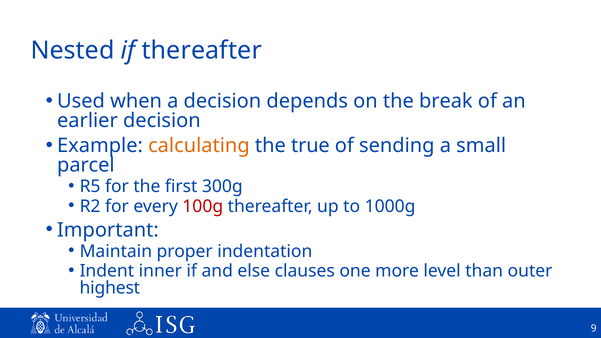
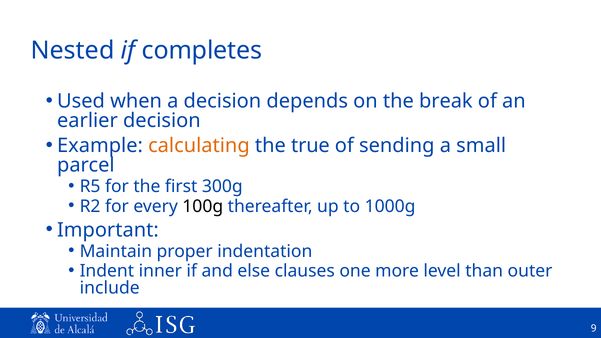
if thereafter: thereafter -> completes
100g colour: red -> black
highest: highest -> include
